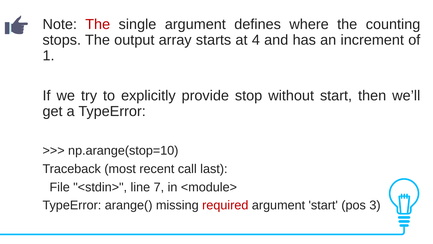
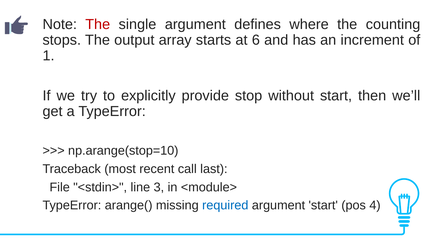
4: 4 -> 6
7: 7 -> 3
required colour: red -> blue
3: 3 -> 4
